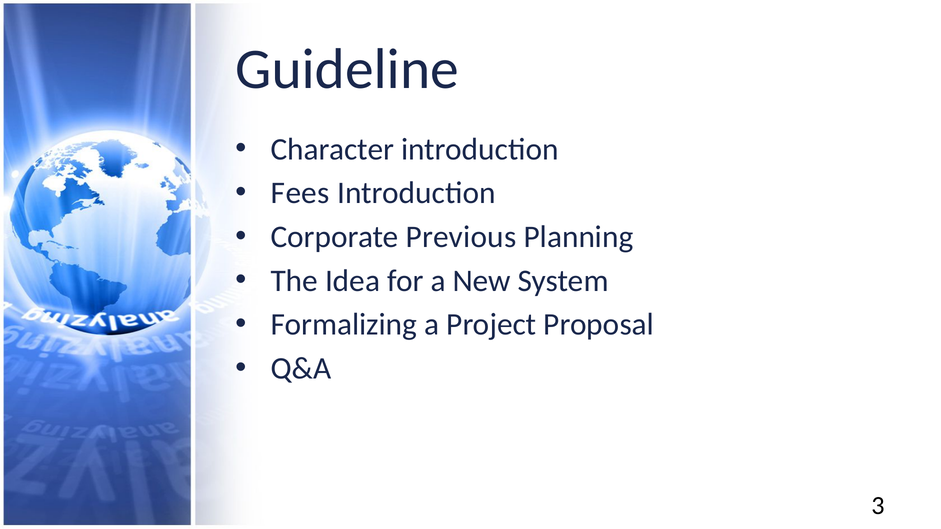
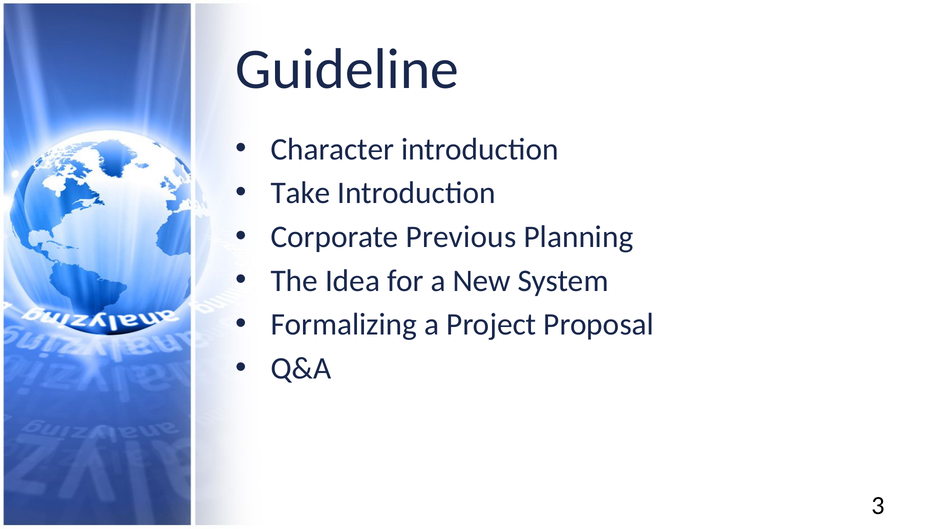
Fees: Fees -> Take
